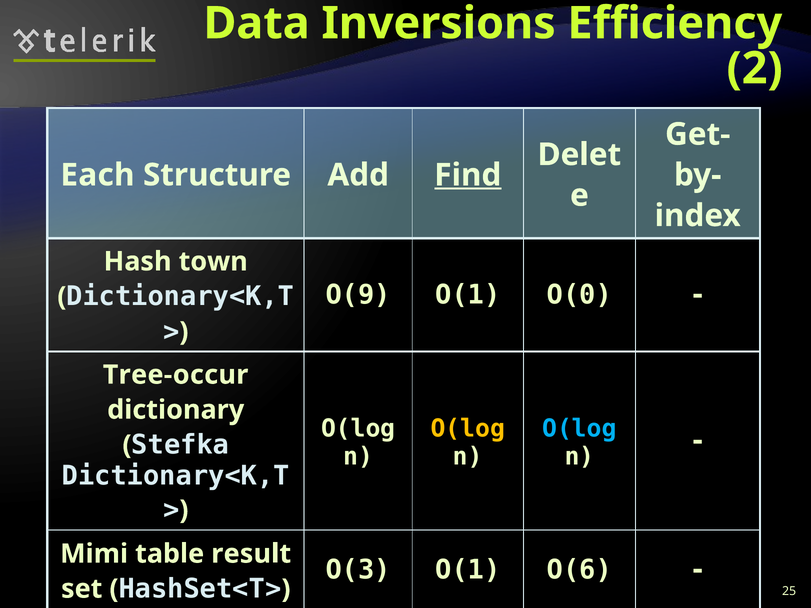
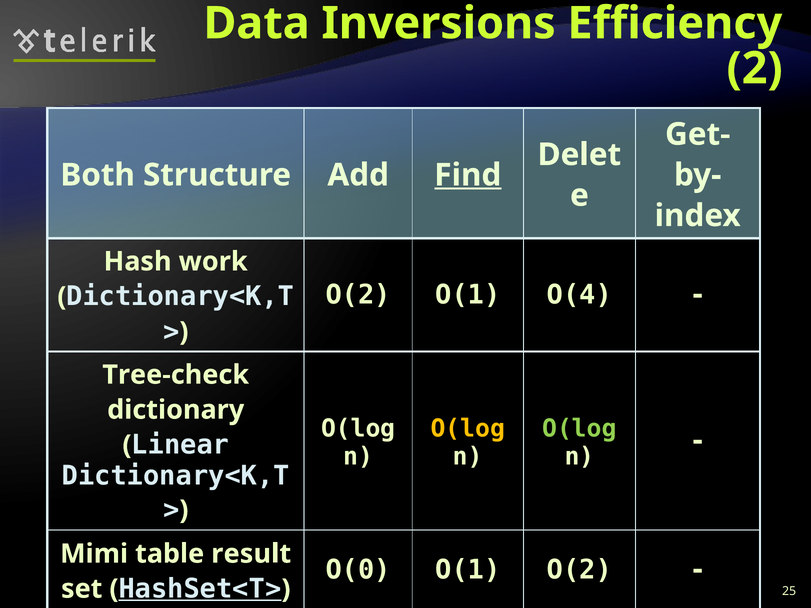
Each: Each -> Both
town: town -> work
O(9 at (358, 295): O(9 -> O(2
O(0: O(0 -> O(4
Tree-occur: Tree-occur -> Tree-check
O(log at (579, 429) colour: light blue -> light green
Stefka: Stefka -> Linear
O(3: O(3 -> O(0
O(1 O(6: O(6 -> O(2
HashSet<T> underline: none -> present
